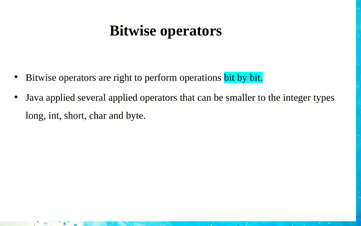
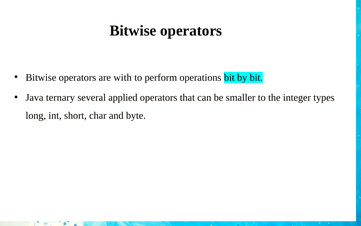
right: right -> with
Java applied: applied -> ternary
